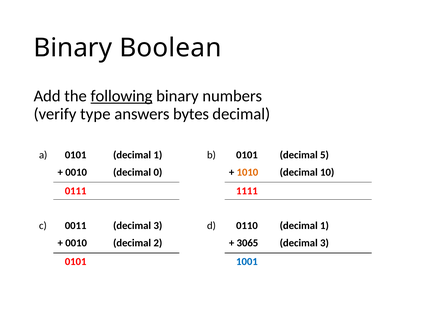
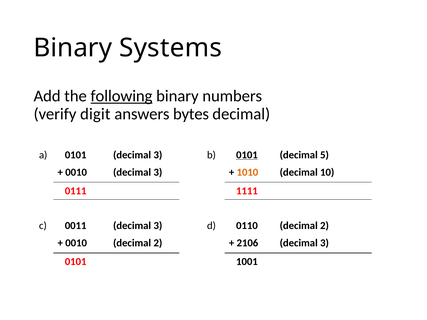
Boolean: Boolean -> Systems
type: type -> digit
0101 decimal 1: 1 -> 3
0101 at (247, 155) underline: none -> present
0010 decimal 0: 0 -> 3
0110 decimal 1: 1 -> 2
3065: 3065 -> 2106
1001 colour: blue -> black
